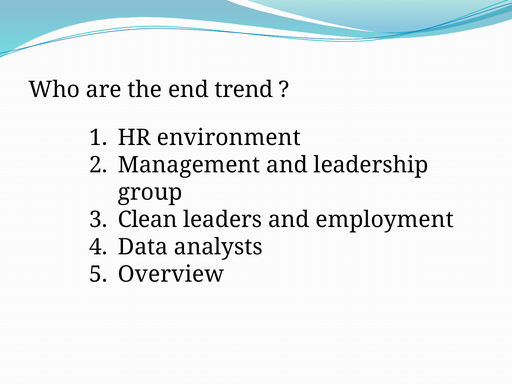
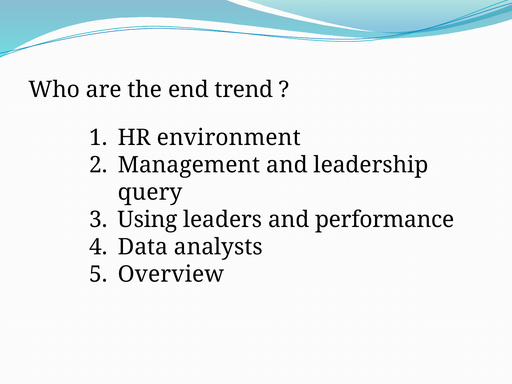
group: group -> query
Clean: Clean -> Using
employment: employment -> performance
